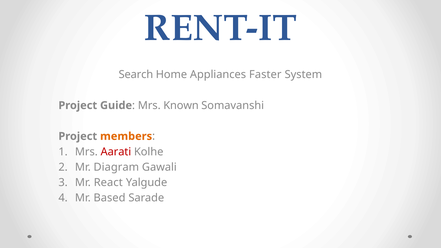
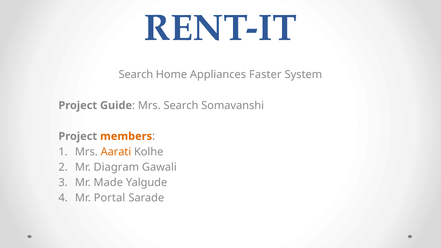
Mrs Known: Known -> Search
Aarati colour: red -> orange
React: React -> Made
Based: Based -> Portal
